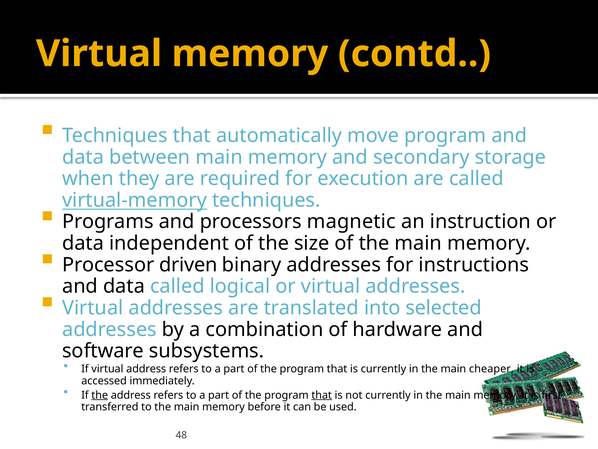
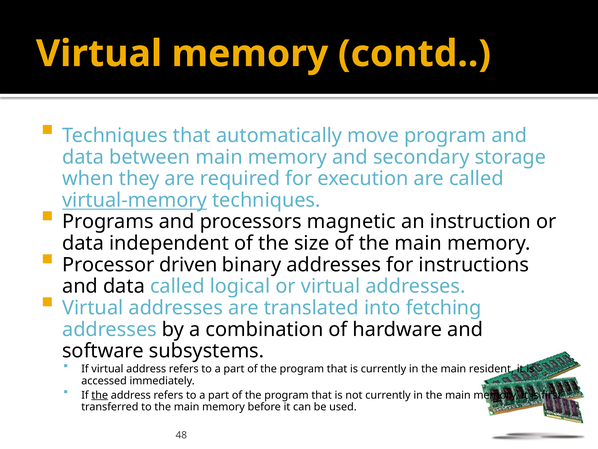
selected: selected -> fetching
cheaper: cheaper -> resident
that at (322, 395) underline: present -> none
